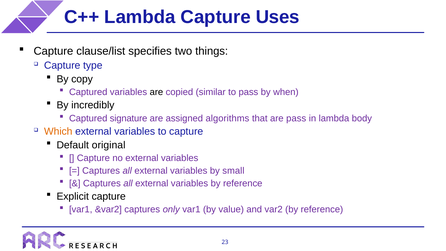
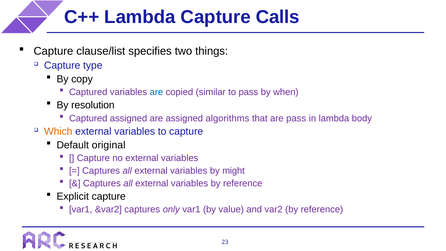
Uses: Uses -> Calls
are at (156, 92) colour: black -> blue
incredibly: incredibly -> resolution
Captured signature: signature -> assigned
small: small -> might
